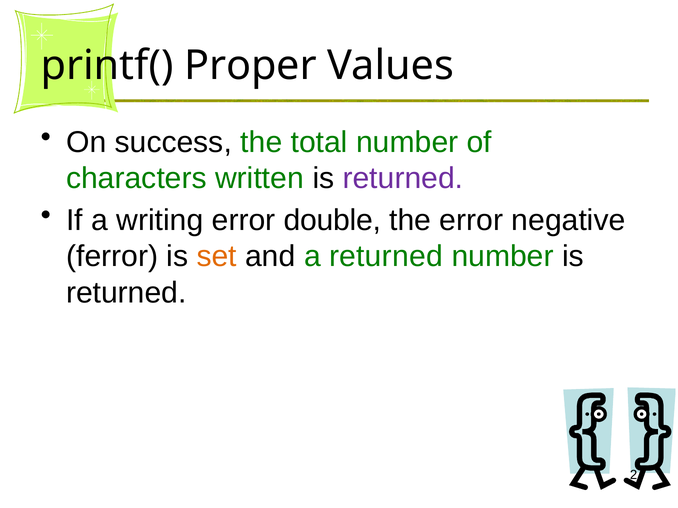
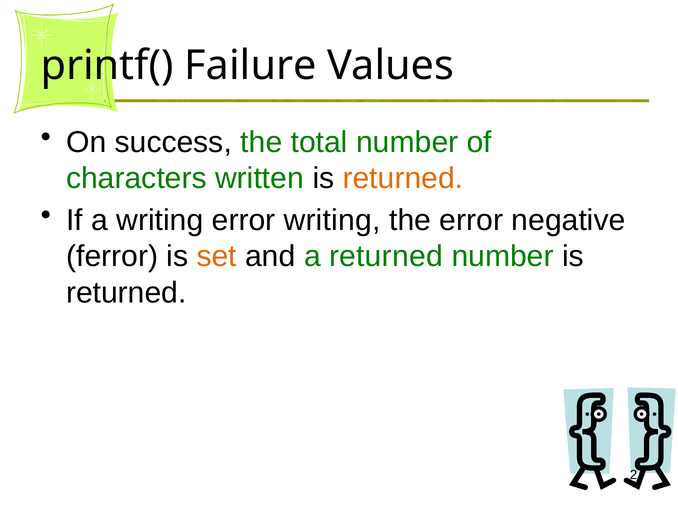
Proper: Proper -> Failure
returned at (403, 178) colour: purple -> orange
error double: double -> writing
